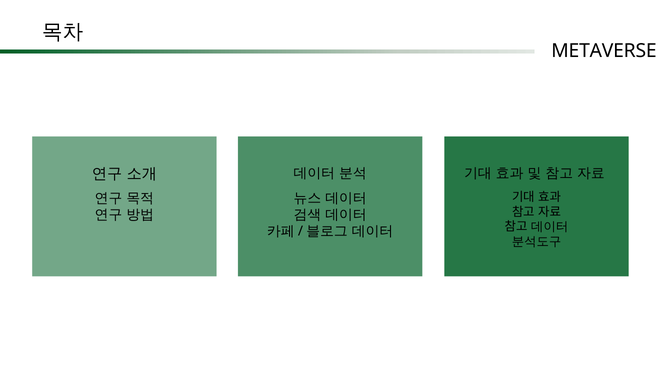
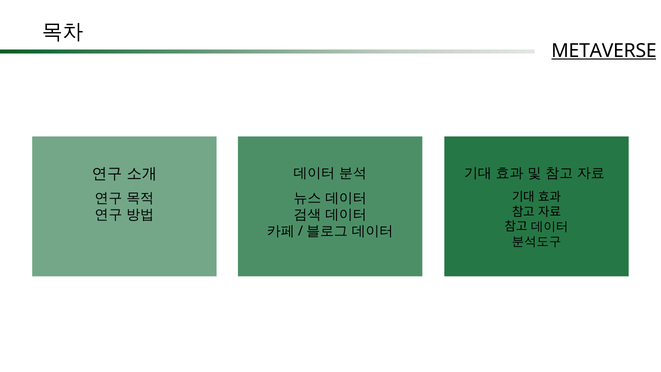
METAVERSE underline: none -> present
